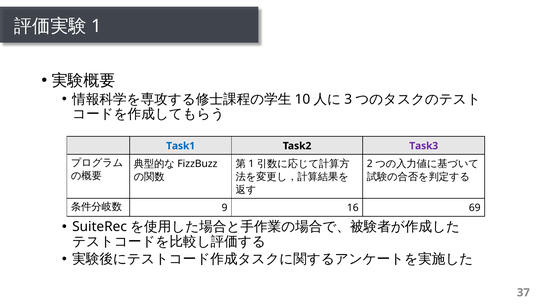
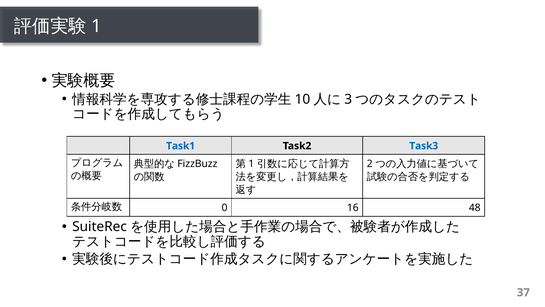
Task3 colour: purple -> blue
9: 9 -> 0
69: 69 -> 48
